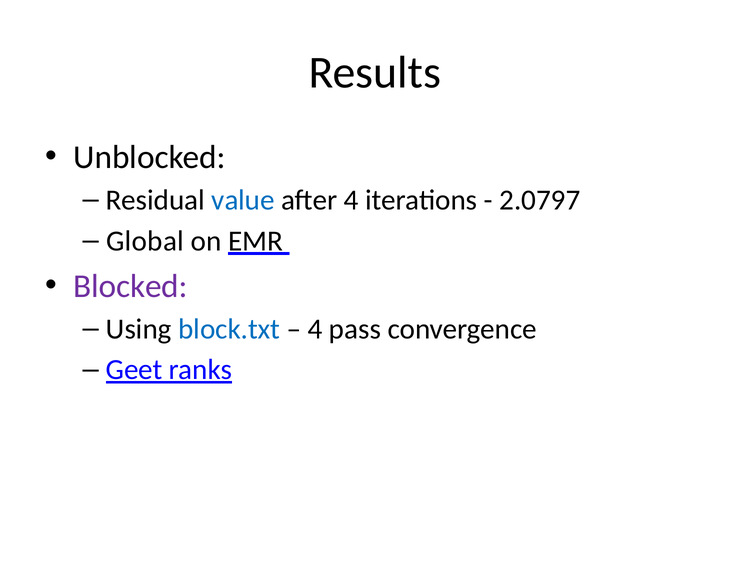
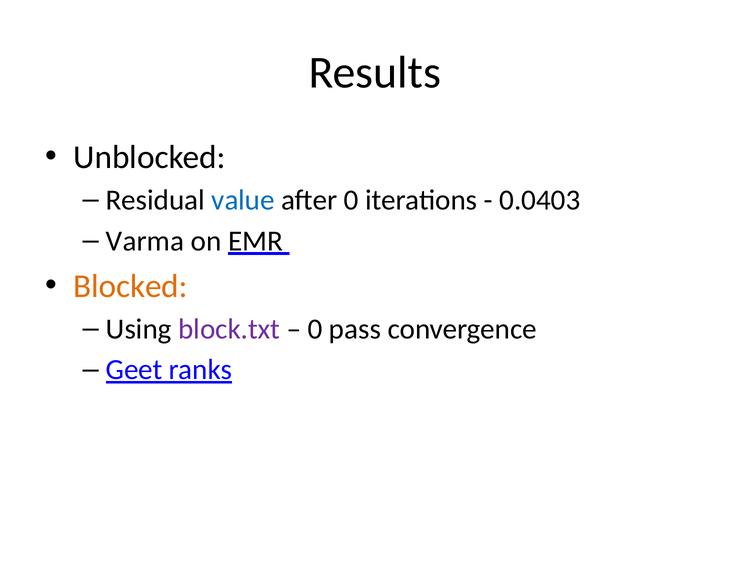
after 4: 4 -> 0
2.0797: 2.0797 -> 0.0403
Global: Global -> Varma
Blocked colour: purple -> orange
block.txt colour: blue -> purple
4 at (315, 329): 4 -> 0
